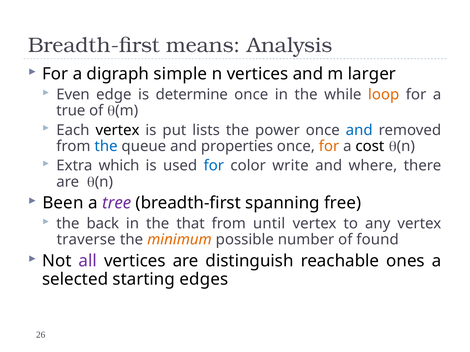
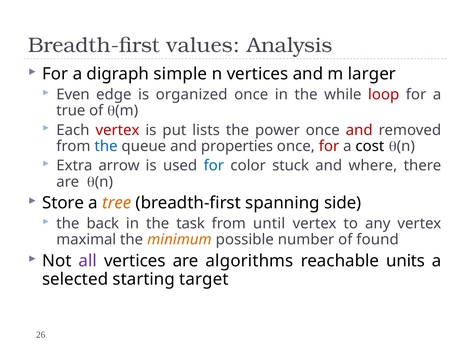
means: means -> values
determine: determine -> organized
loop colour: orange -> red
vertex at (117, 130) colour: black -> red
and at (359, 130) colour: blue -> red
for at (329, 146) colour: orange -> red
which: which -> arrow
write: write -> stuck
Been: Been -> Store
tree colour: purple -> orange
free: free -> side
that: that -> task
traverse: traverse -> maximal
distinguish: distinguish -> algorithms
ones: ones -> units
edges: edges -> target
